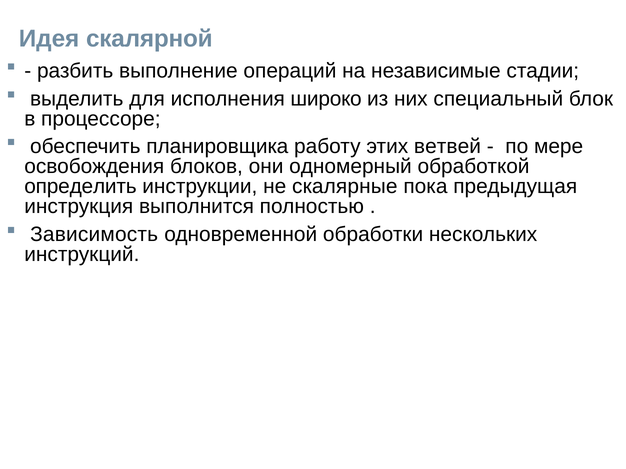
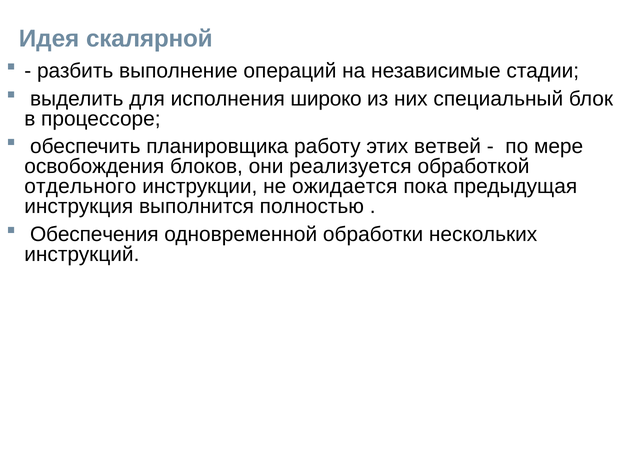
одномерный: одномерный -> реализуется
определить: определить -> отдельного
скалярные: скалярные -> ожидается
Зависимость: Зависимость -> Обеспечения
